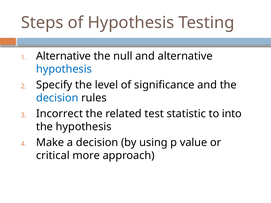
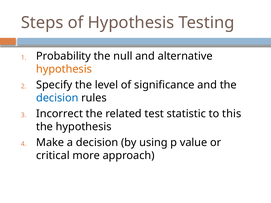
Alternative at (63, 56): Alternative -> Probability
hypothesis at (64, 69) colour: blue -> orange
into: into -> this
